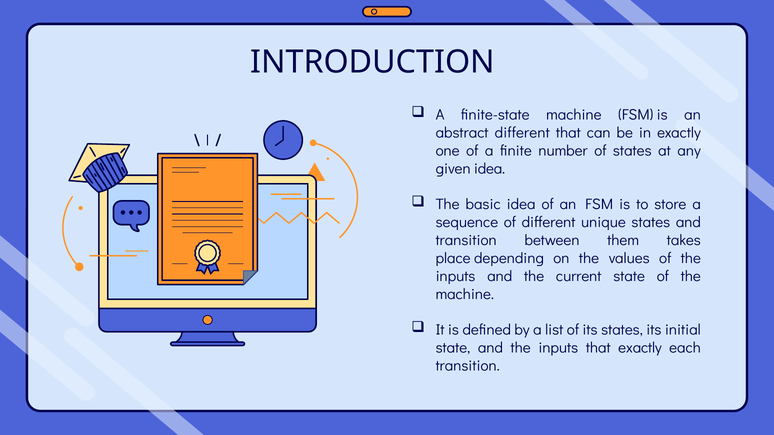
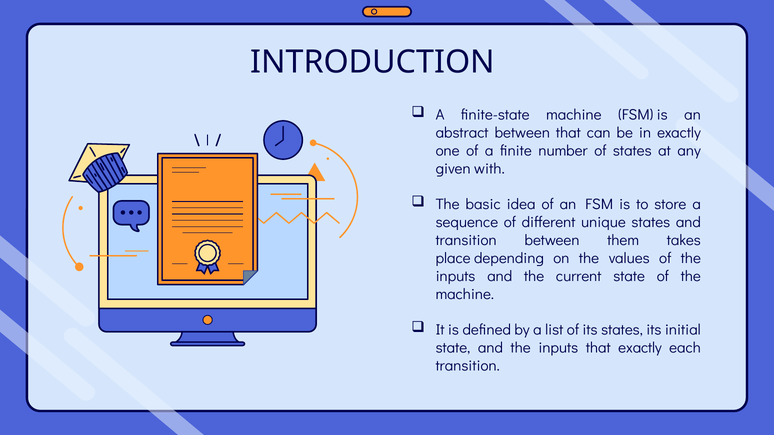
abstract different: different -> between
given idea: idea -> with
